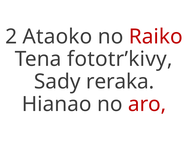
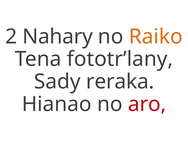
Ataoko: Ataoko -> Nahary
Raiko colour: red -> orange
fototr’kivy: fototr’kivy -> fototr’lany
